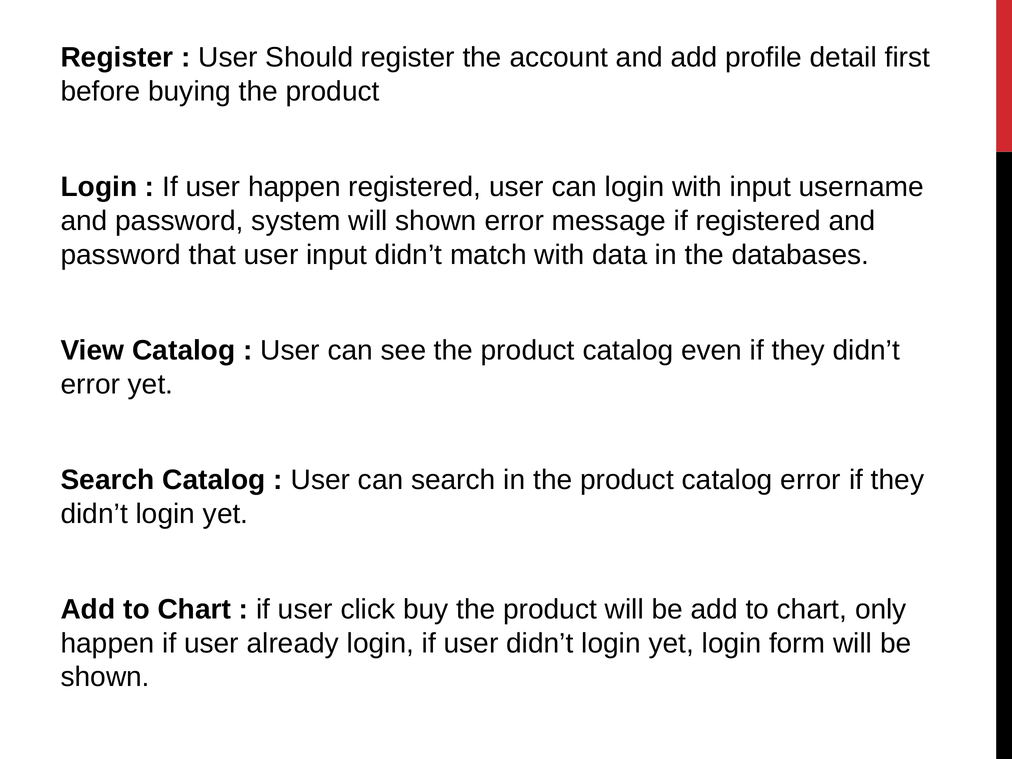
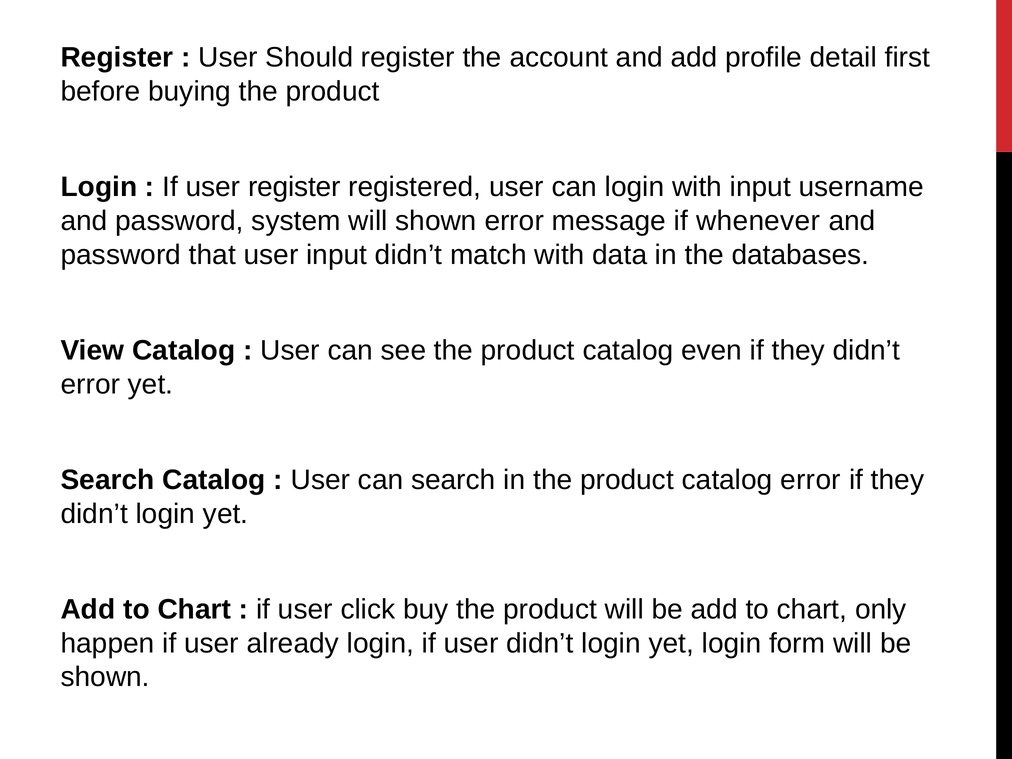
user happen: happen -> register
if registered: registered -> whenever
